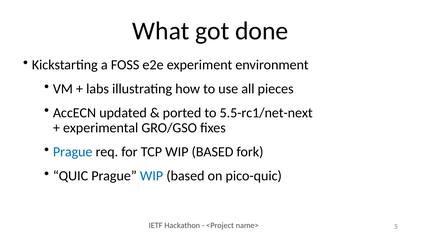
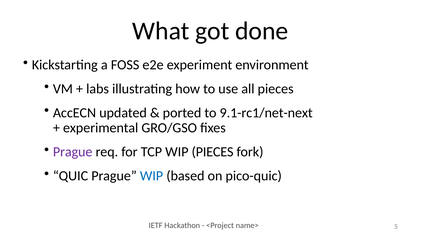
5.5-rc1/net-next: 5.5-rc1/net-next -> 9.1-rc1/net-next
Prague at (73, 152) colour: blue -> purple
TCP WIP BASED: BASED -> PIECES
